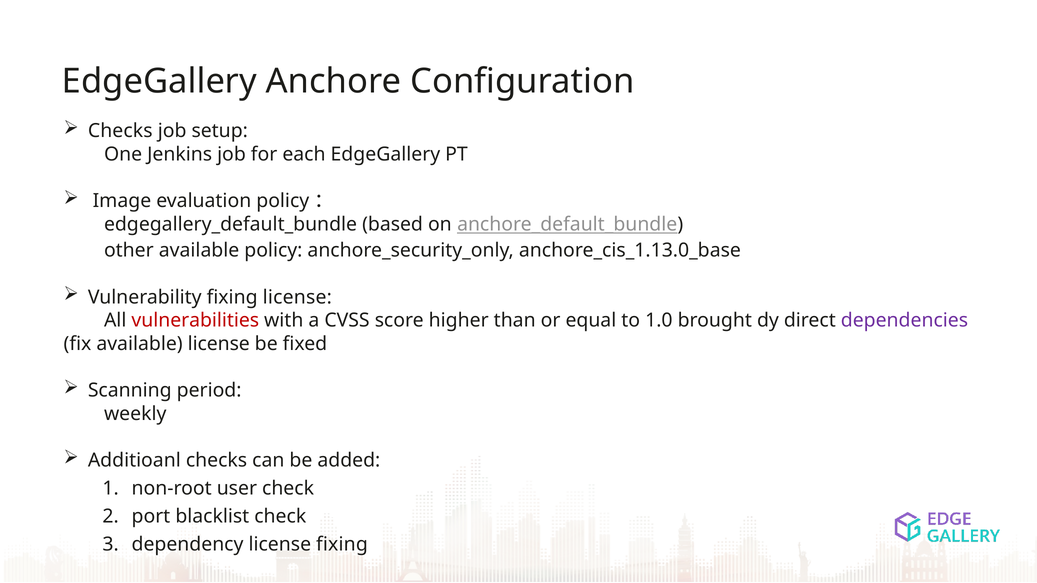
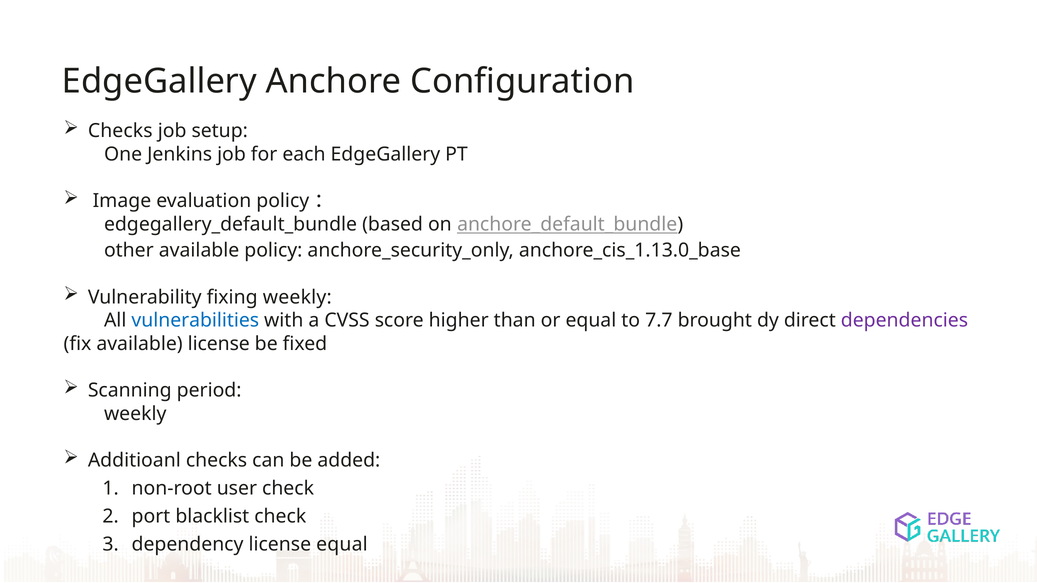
fixing license: license -> weekly
vulnerabilities colour: red -> blue
1.0: 1.0 -> 7.7
license fixing: fixing -> equal
